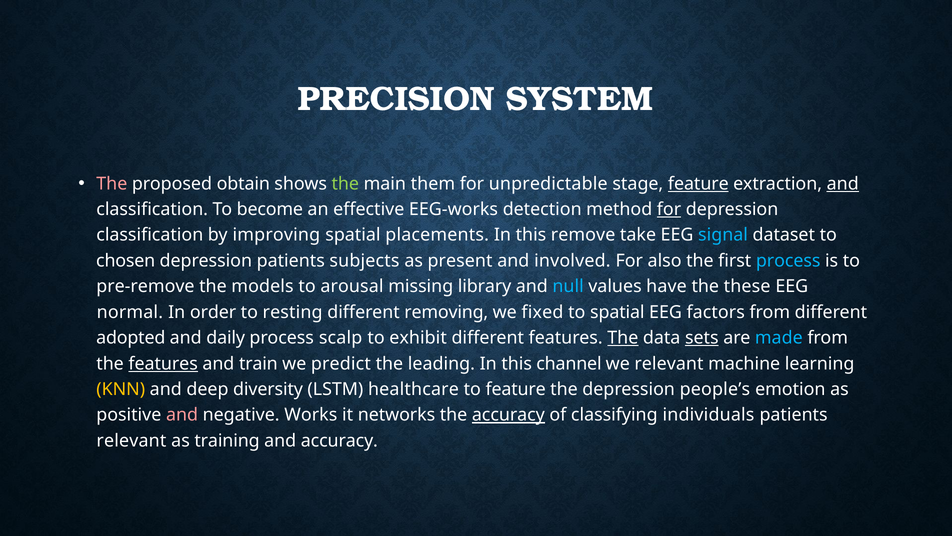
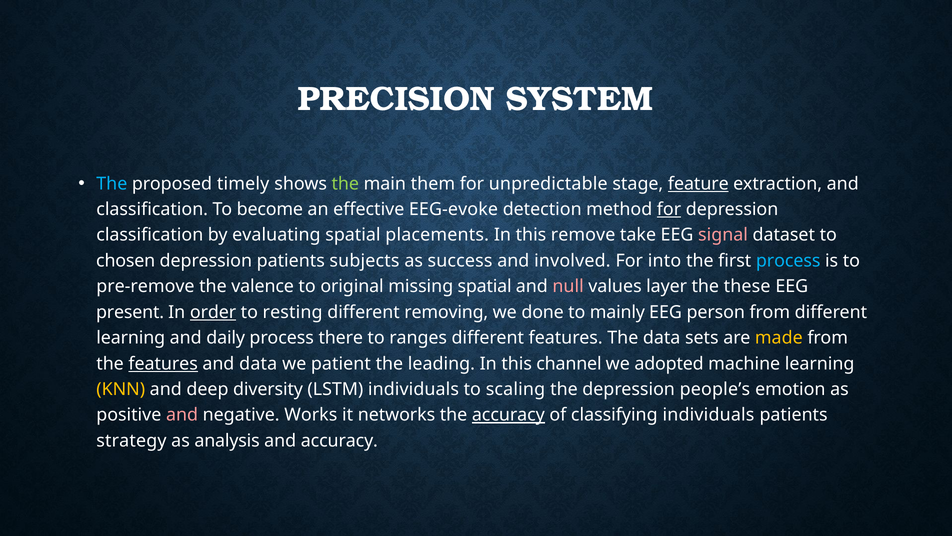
The at (112, 183) colour: pink -> light blue
obtain: obtain -> timely
and at (843, 183) underline: present -> none
EEG-works: EEG-works -> EEG-evoke
improving: improving -> evaluating
signal colour: light blue -> pink
present: present -> success
also: also -> into
models: models -> valence
arousal: arousal -> original
missing library: library -> spatial
null colour: light blue -> pink
have: have -> layer
normal: normal -> present
order underline: none -> present
fixed: fixed -> done
to spatial: spatial -> mainly
factors: factors -> person
adopted at (131, 338): adopted -> learning
scalp: scalp -> there
exhibit: exhibit -> ranges
The at (623, 338) underline: present -> none
sets underline: present -> none
made colour: light blue -> yellow
and train: train -> data
predict: predict -> patient
we relevant: relevant -> adopted
LSTM healthcare: healthcare -> individuals
to feature: feature -> scaling
relevant at (131, 440): relevant -> strategy
training: training -> analysis
